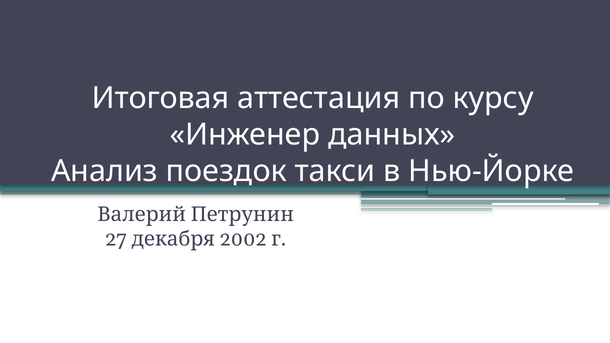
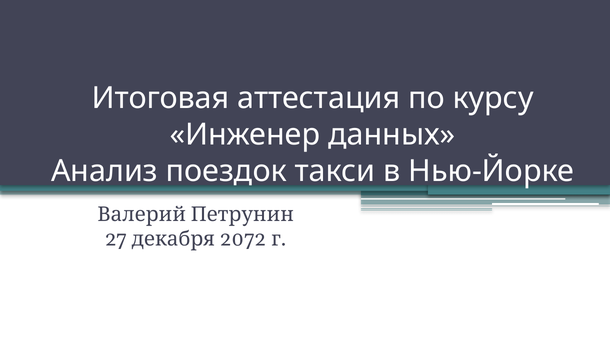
2002: 2002 -> 2072
